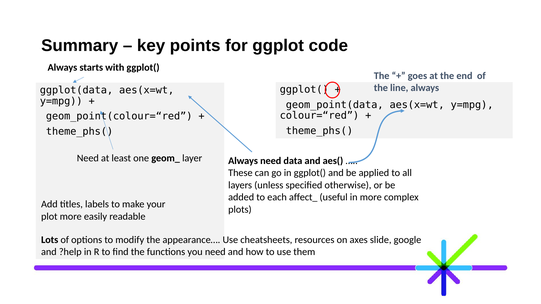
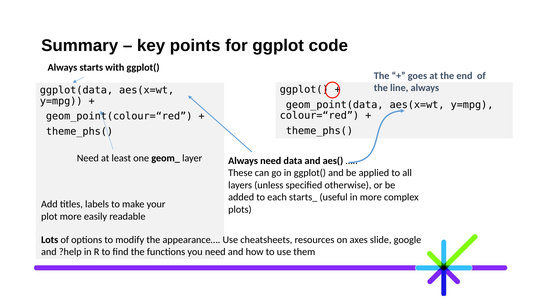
affect_: affect_ -> starts_
